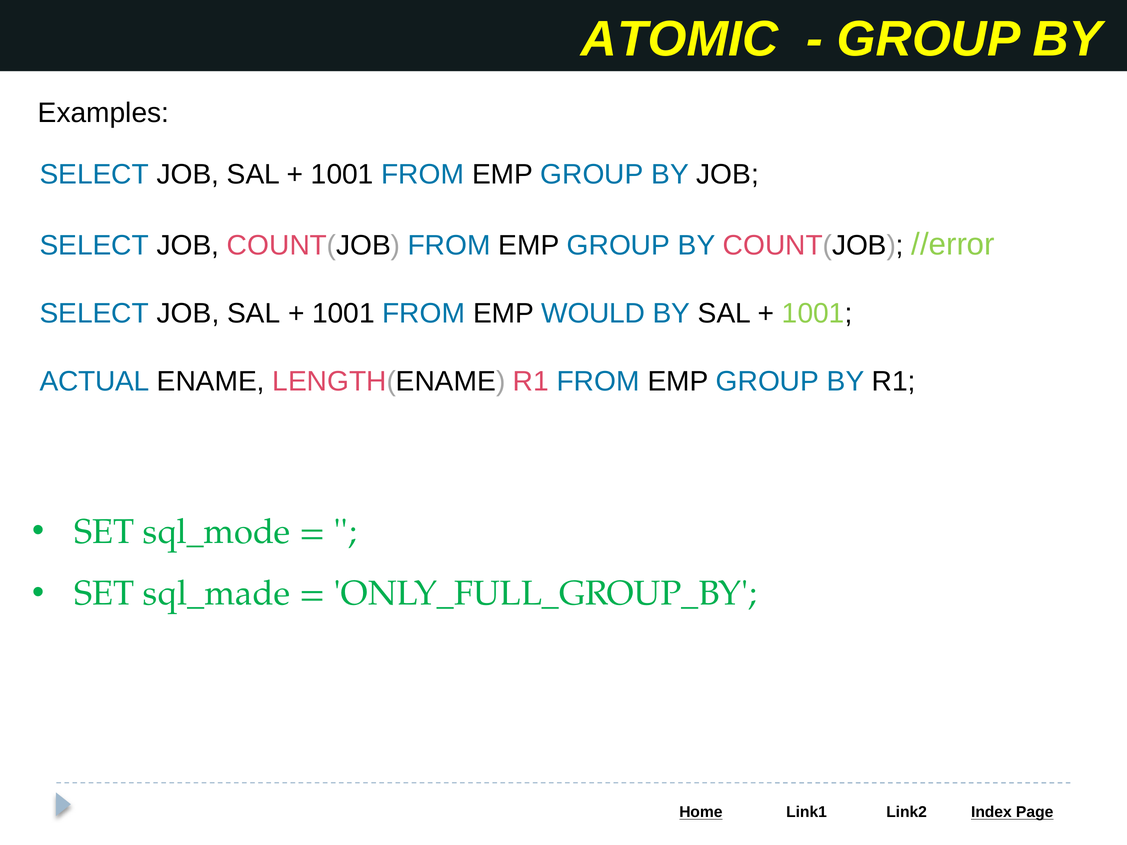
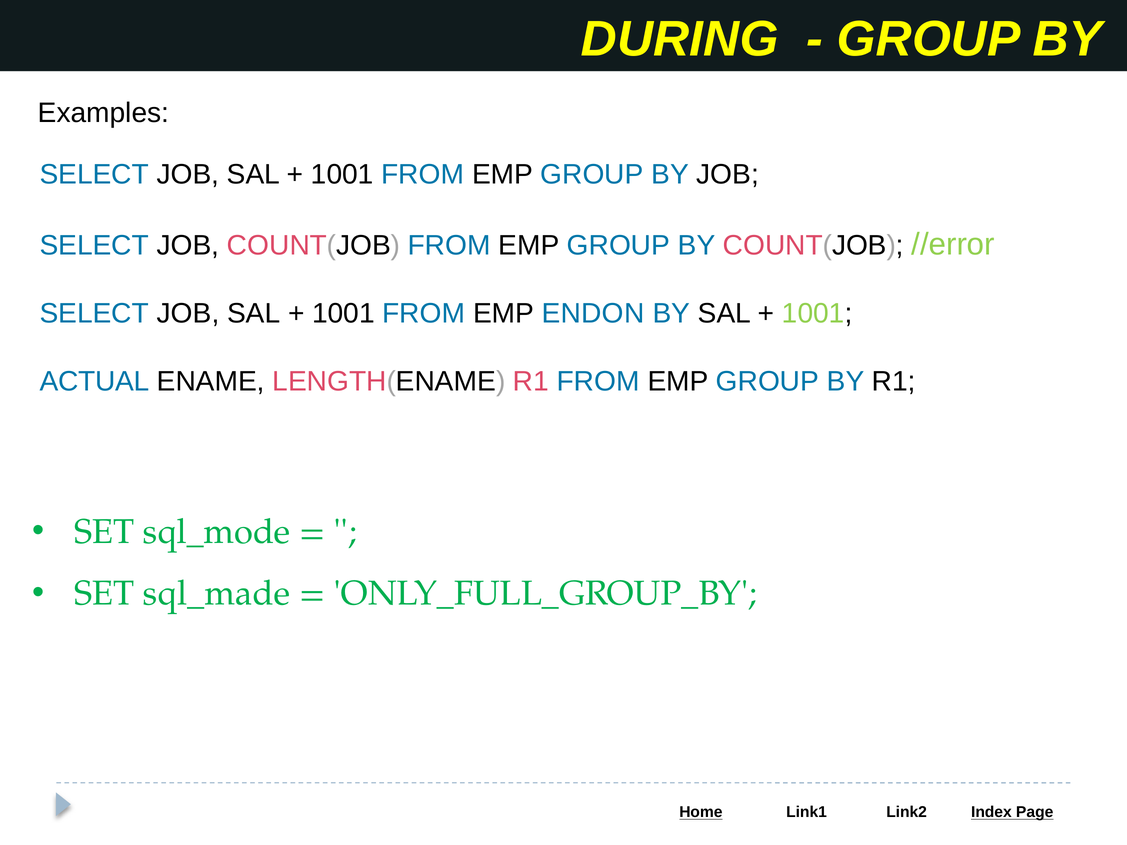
ATOMIC: ATOMIC -> DURING
WOULD: WOULD -> ENDON
